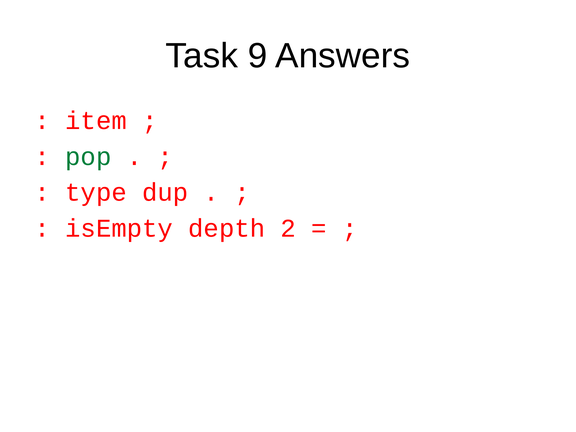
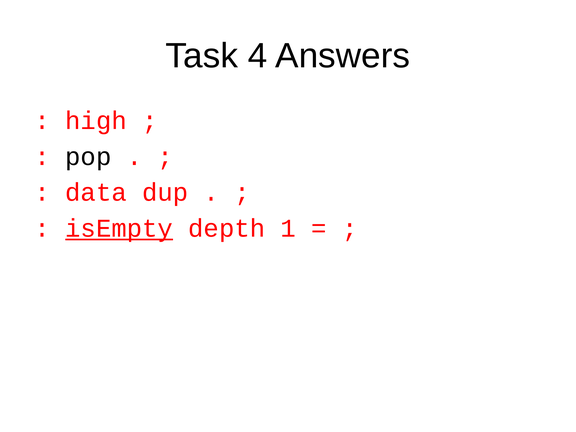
9: 9 -> 4
item: item -> high
pop colour: green -> black
type: type -> data
isEmpty underline: none -> present
2: 2 -> 1
